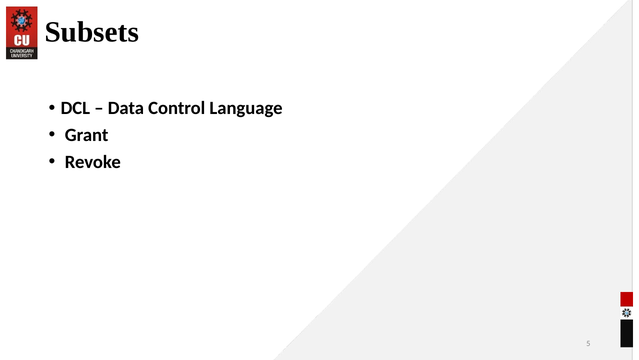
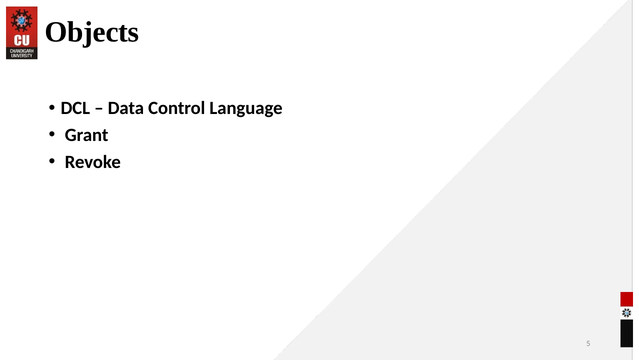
Subsets: Subsets -> Objects
